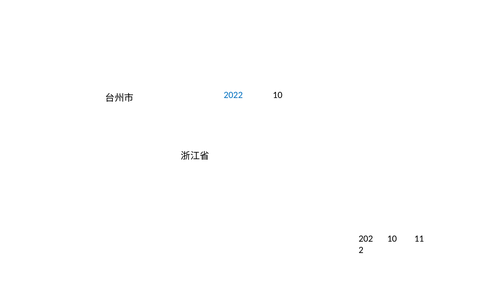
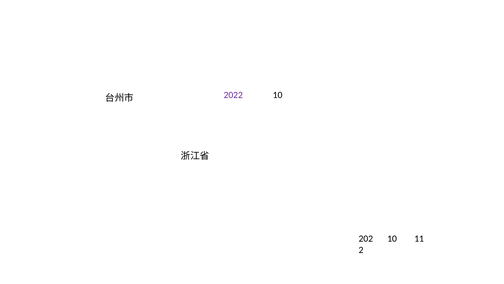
2022 colour: blue -> purple
